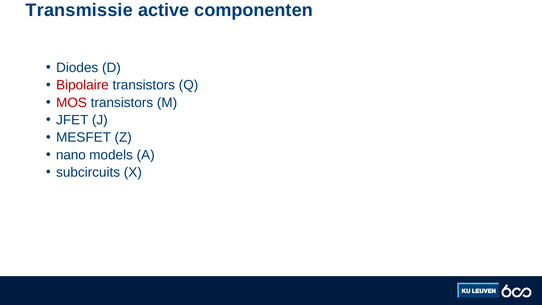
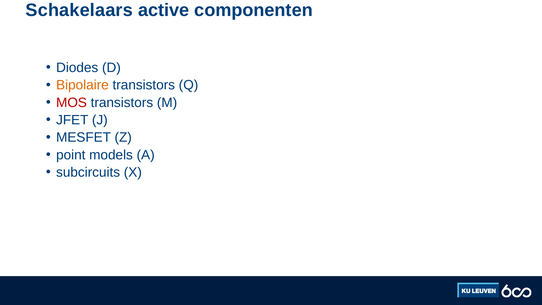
Transmissie: Transmissie -> Schakelaars
Bipolaire colour: red -> orange
nano: nano -> point
